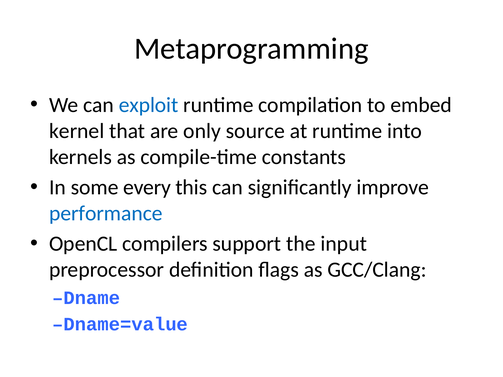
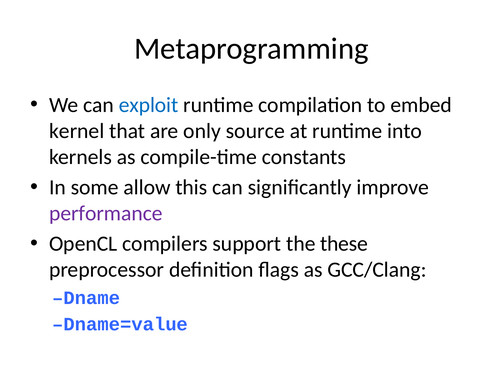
every: every -> allow
performance colour: blue -> purple
input: input -> these
